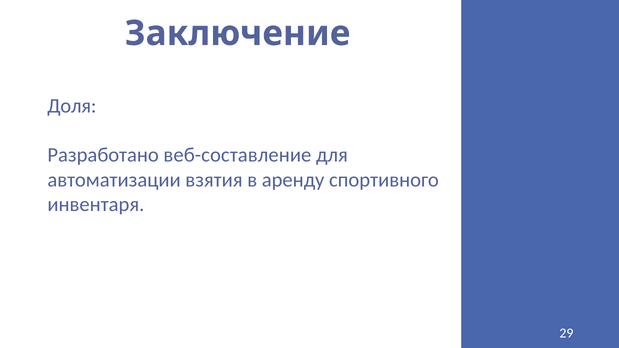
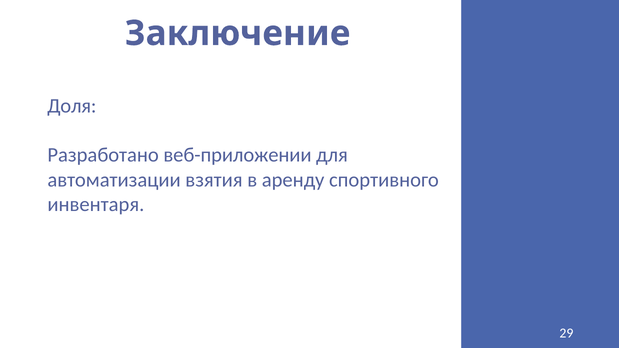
веб-составление: веб-составление -> веб-приложении
